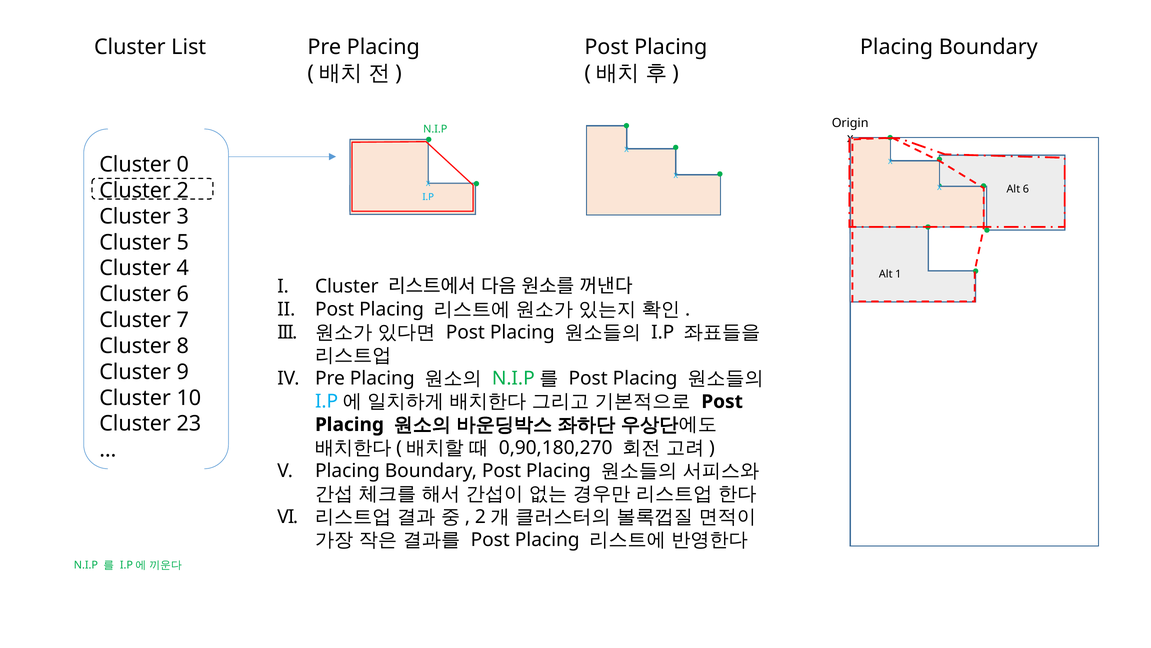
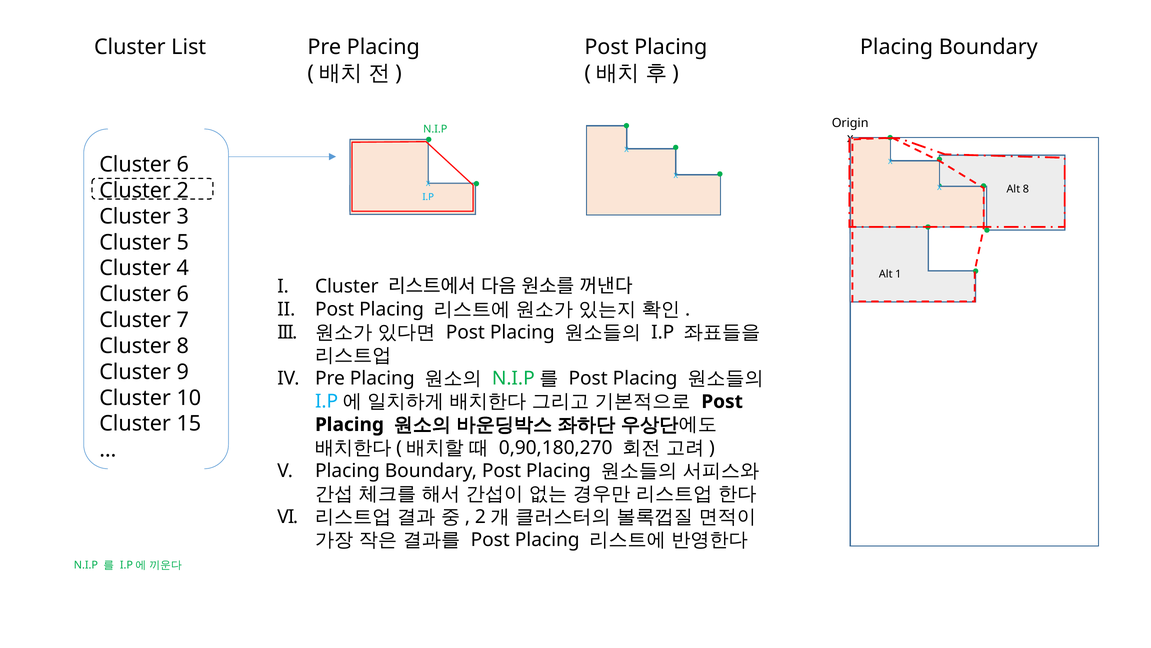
0 at (183, 165): 0 -> 6
Alt 6: 6 -> 8
23: 23 -> 15
